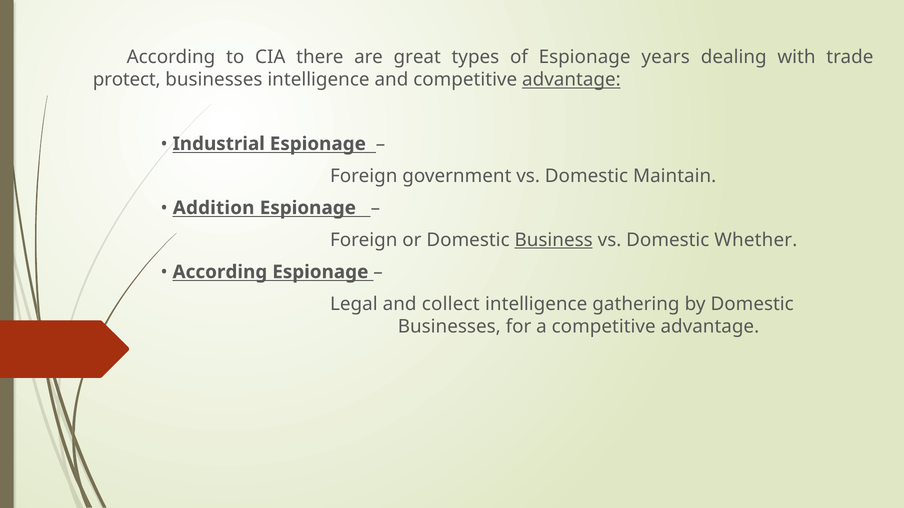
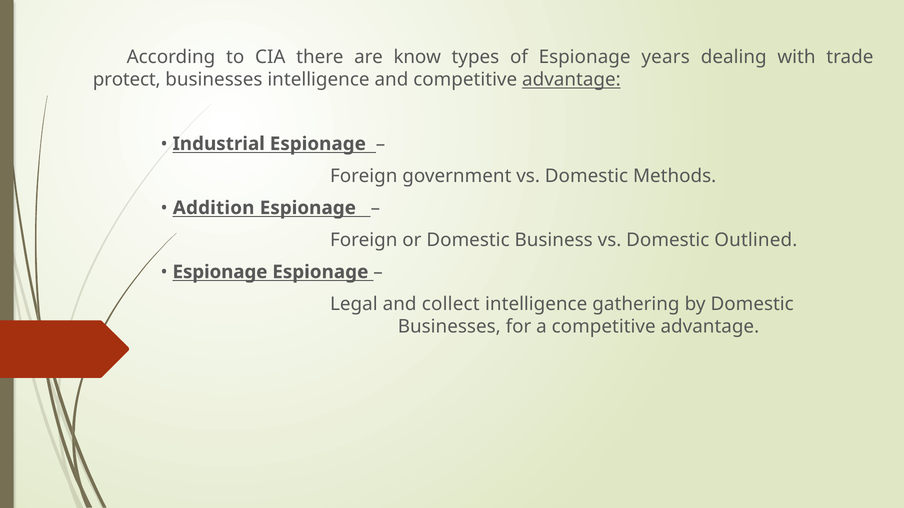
great: great -> know
Maintain: Maintain -> Methods
Business underline: present -> none
Whether: Whether -> Outlined
According at (220, 272): According -> Espionage
